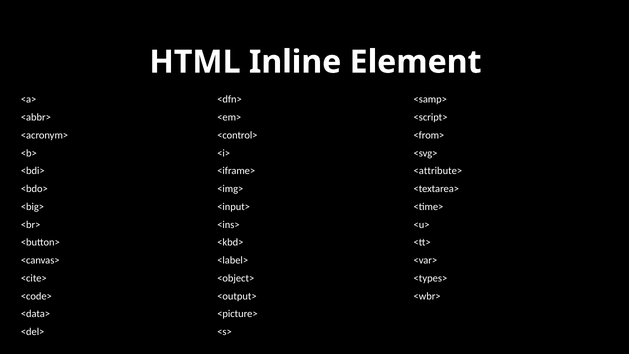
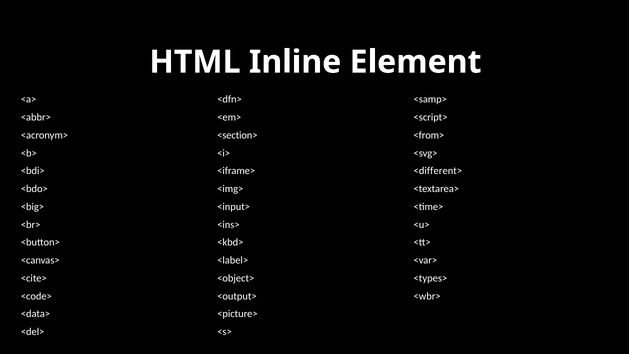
<control>: <control> -> <section>
<attribute>: <attribute> -> <different>
